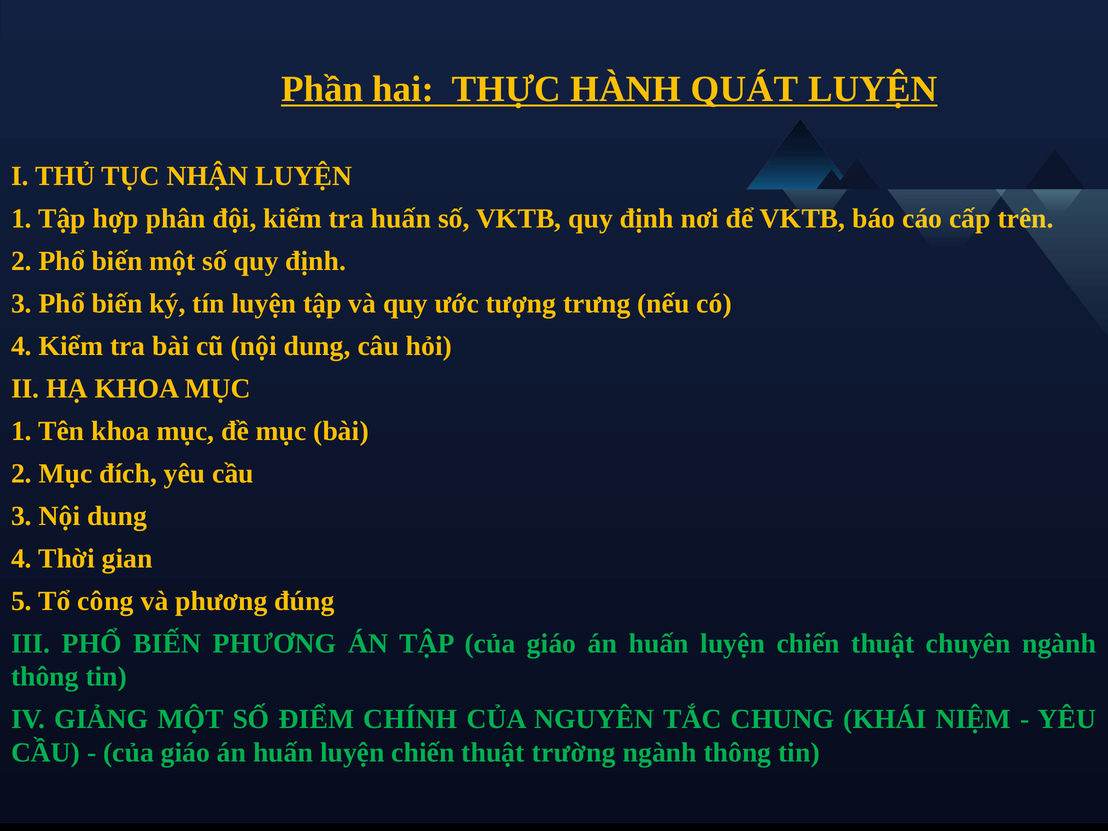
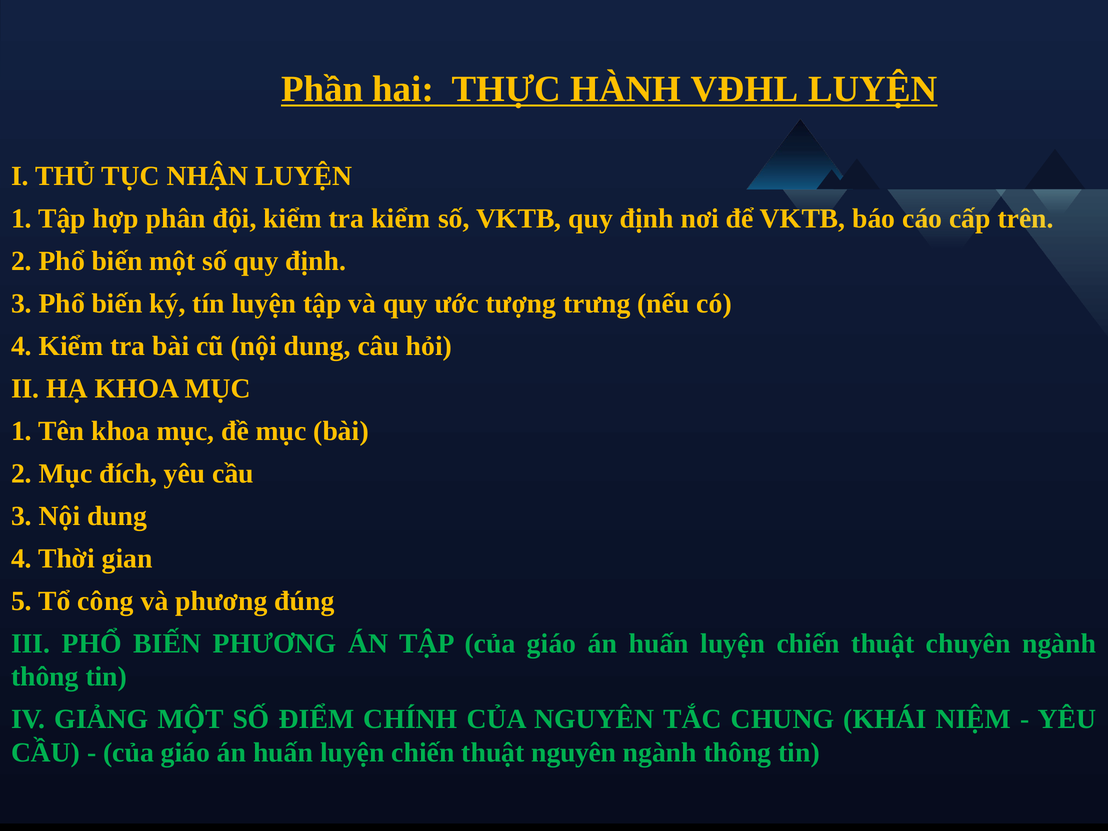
QUÁT: QUÁT -> VĐHL
tra huấn: huấn -> kiểm
thuật trường: trường -> nguyên
